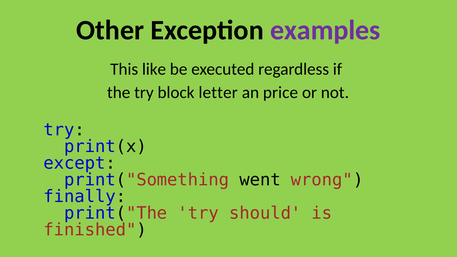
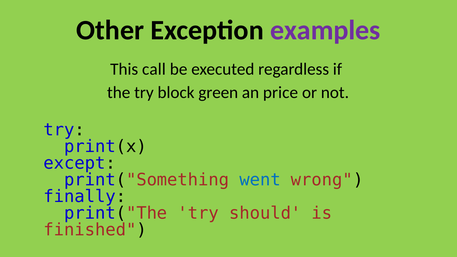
like: like -> call
letter: letter -> green
went colour: black -> blue
